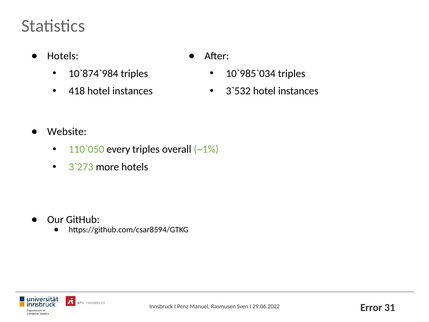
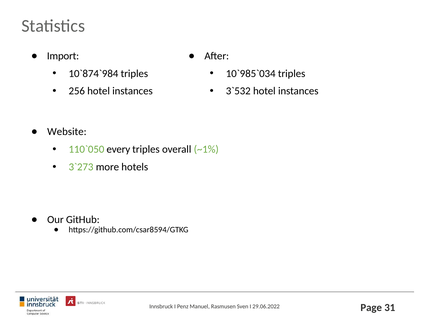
Hotels at (63, 56): Hotels -> Import
418: 418 -> 256
Error: Error -> Page
